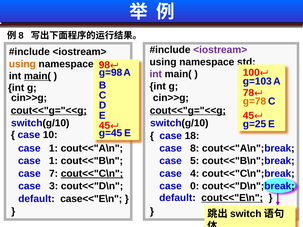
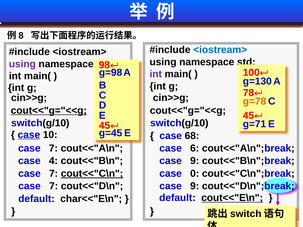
<iostream> at (220, 50) colour: purple -> blue
using at (22, 64) colour: orange -> purple
main( at (37, 76) underline: present -> none
g=103: g=103 -> g=130
cout<<"g="<<g at (188, 111) underline: present -> none
g=25: g=25 -> g=71
case at (29, 135) underline: none -> present
18: 18 -> 68
1 at (53, 148): 1 -> 7
8: 8 -> 6
1 at (53, 161): 1 -> 4
5 at (195, 161): 5 -> 9
4: 4 -> 0
3 at (54, 186): 3 -> 7
0 at (195, 186): 0 -> 9
case<<"E\n: case<<"E\n -> char<<"E\n
